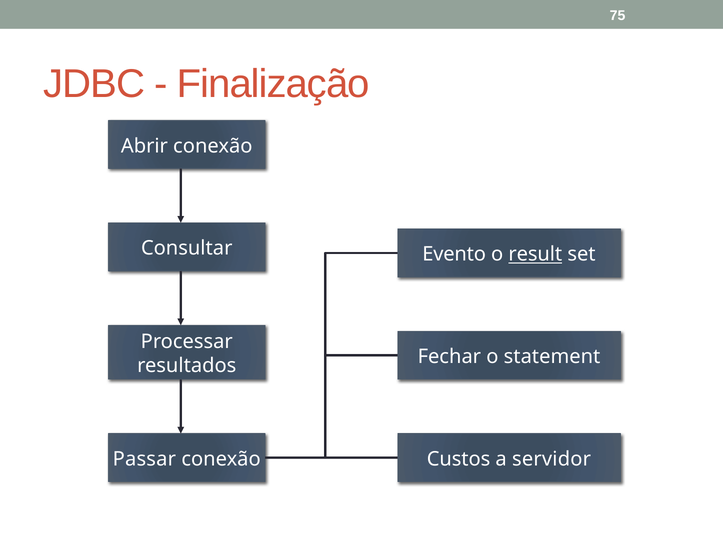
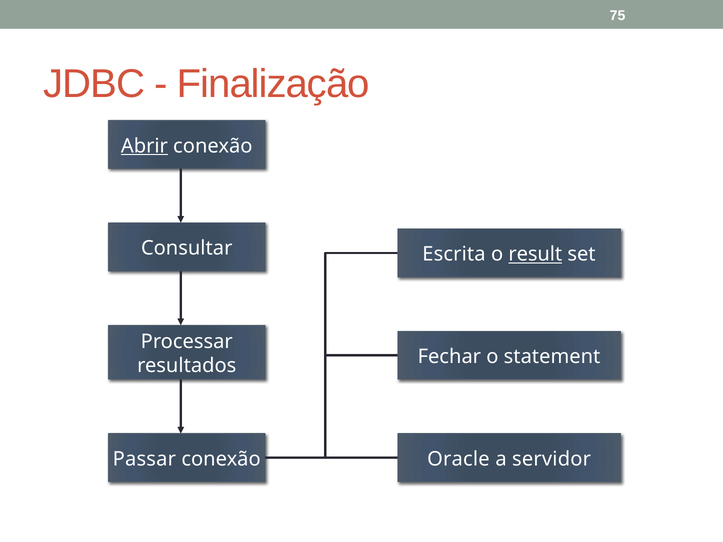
Abrir underline: none -> present
Evento: Evento -> Escrita
Custos: Custos -> Oracle
